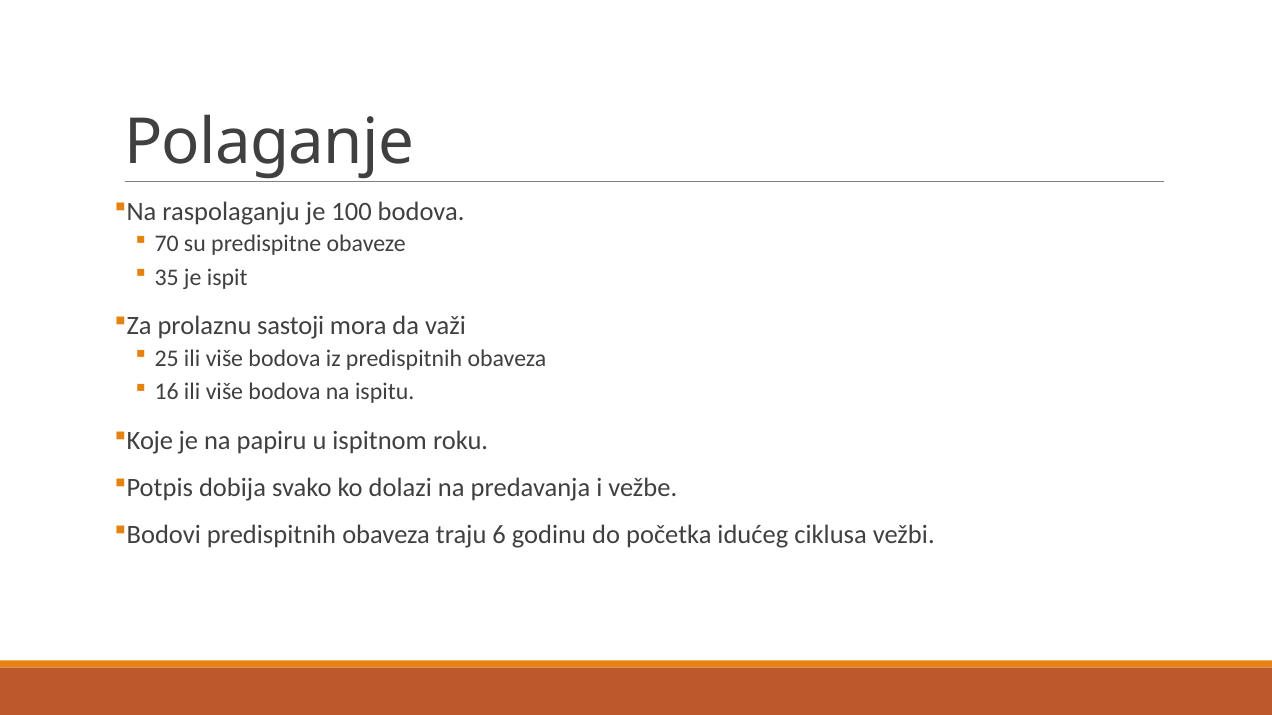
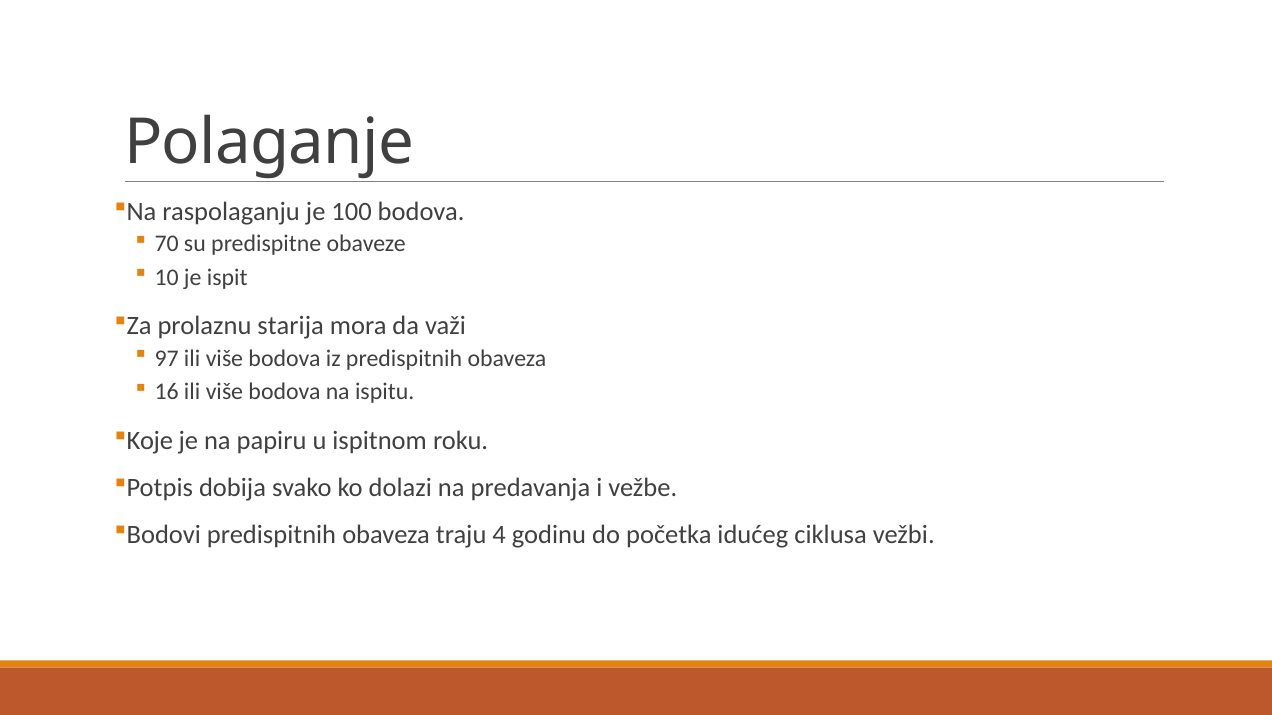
35: 35 -> 10
sastoji: sastoji -> starija
25: 25 -> 97
6: 6 -> 4
